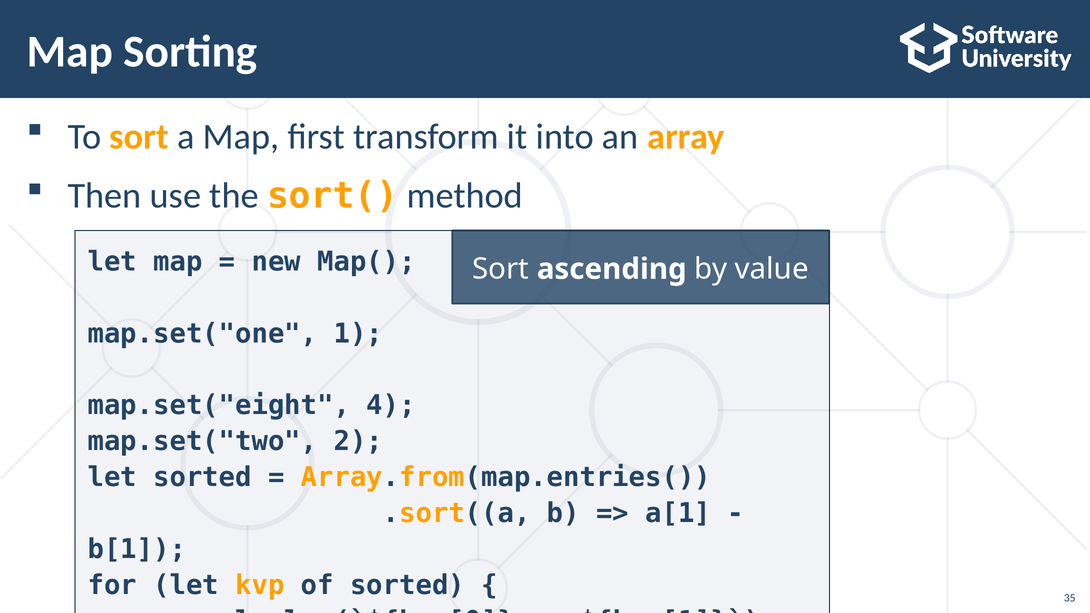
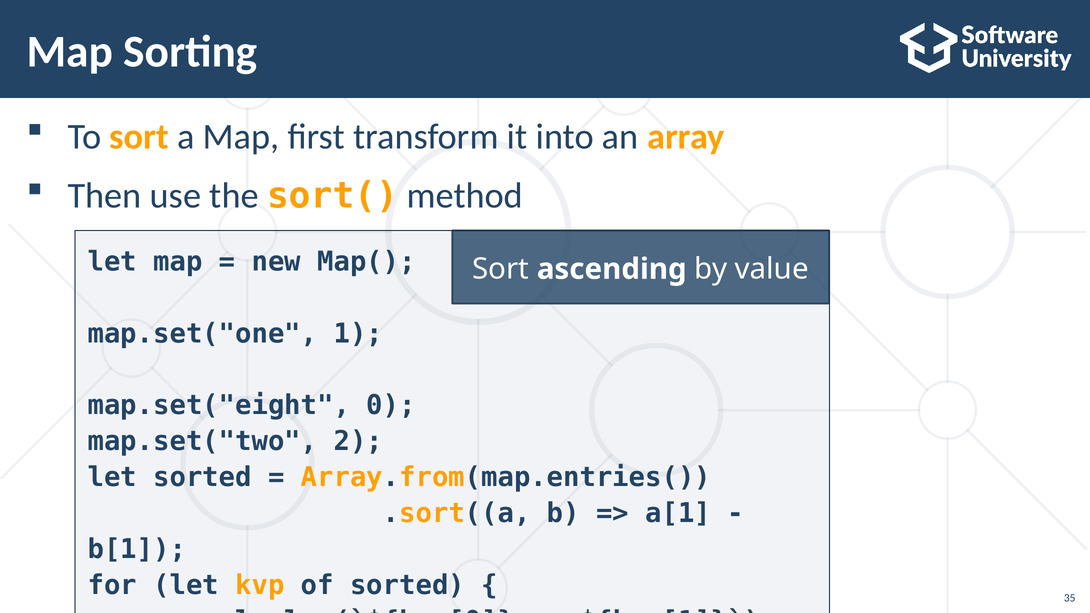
4: 4 -> 0
